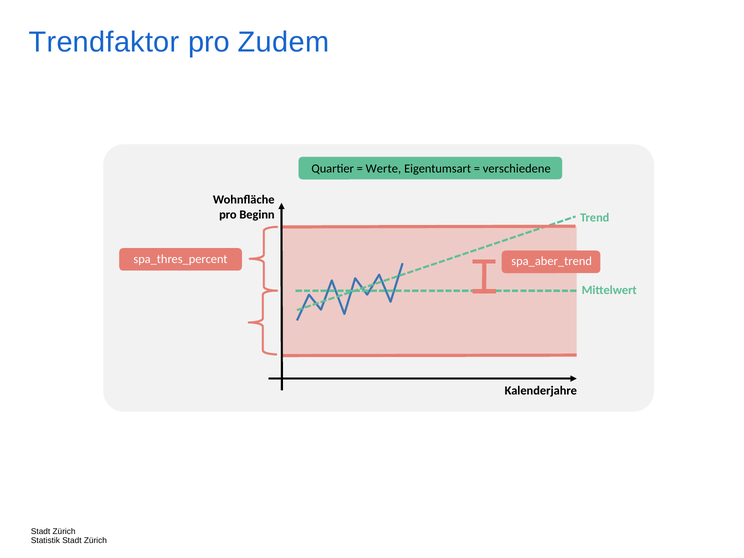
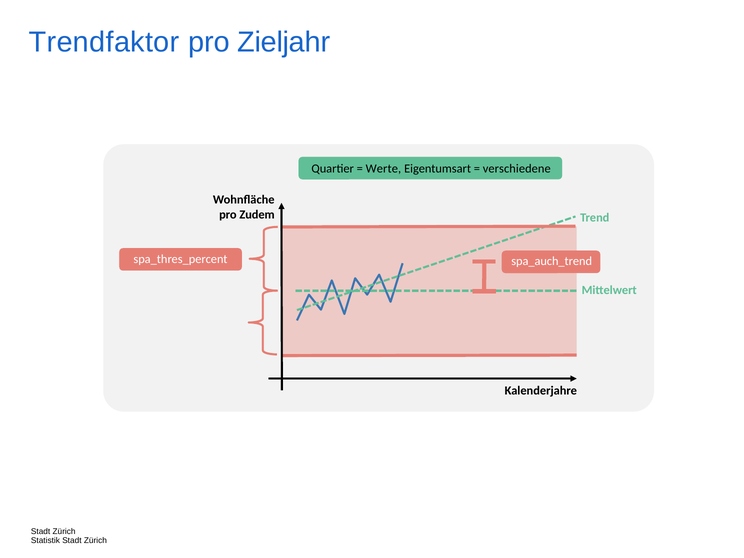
Zudem: Zudem -> Zieljahr
Beginn: Beginn -> Zudem
spa_aber_trend: spa_aber_trend -> spa_auch_trend
